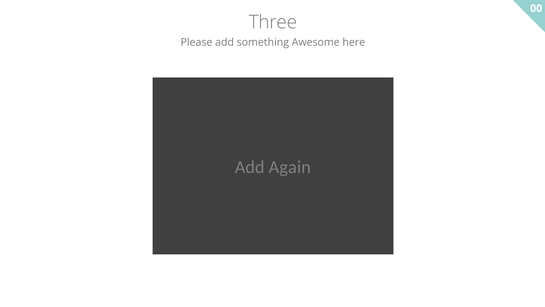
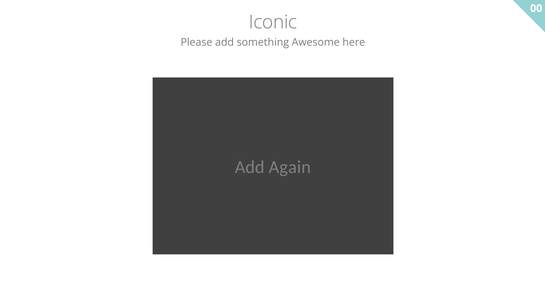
Three: Three -> Iconic
